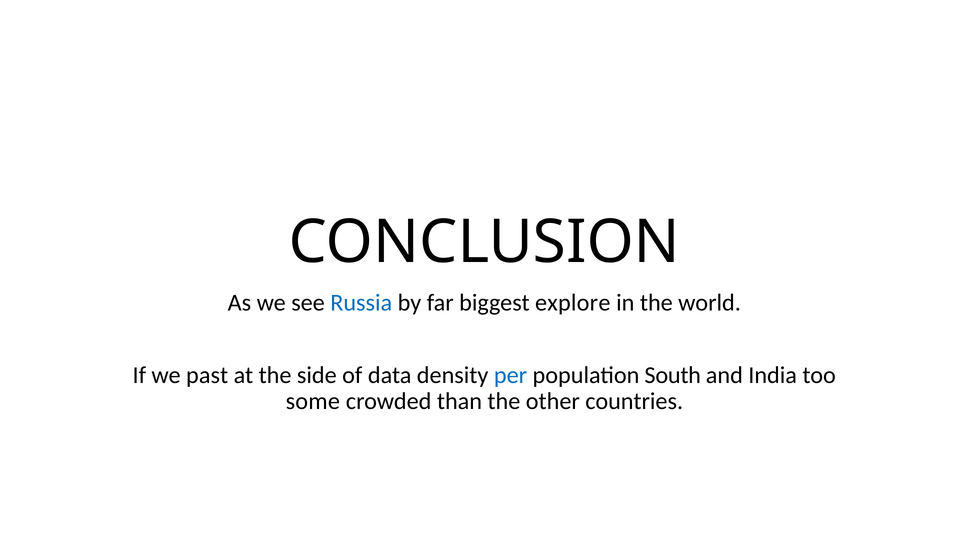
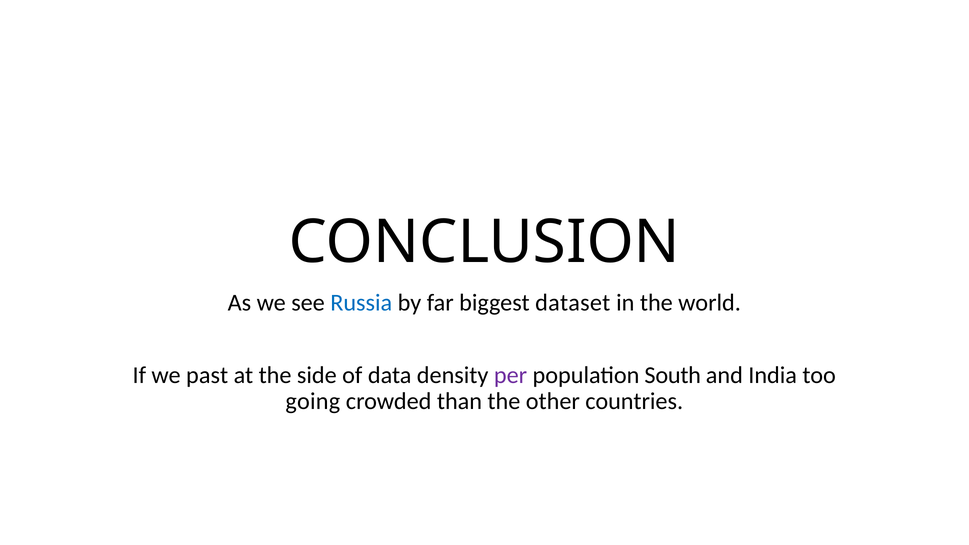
explore: explore -> dataset
per colour: blue -> purple
some: some -> going
